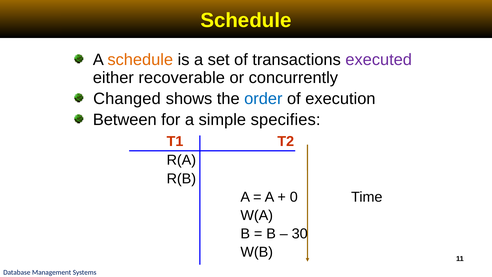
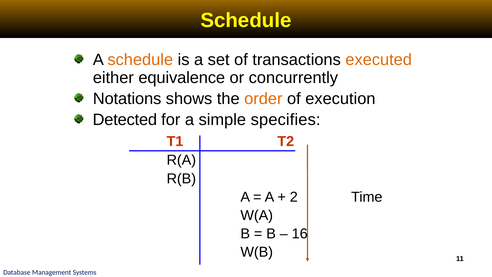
executed colour: purple -> orange
recoverable: recoverable -> equivalence
Changed: Changed -> Notations
order colour: blue -> orange
Between: Between -> Detected
0: 0 -> 2
30: 30 -> 16
